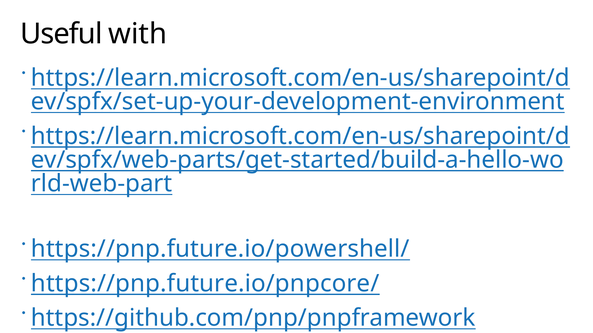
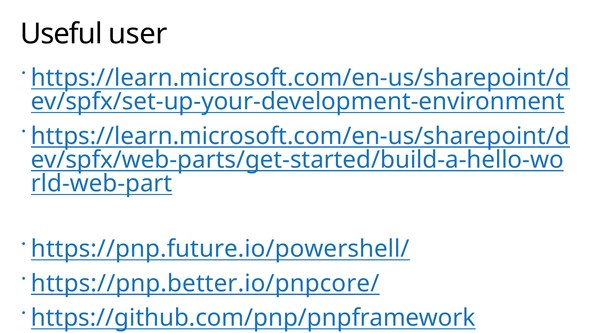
with: with -> user
https://pnp.future.io/pnpcore/: https://pnp.future.io/pnpcore/ -> https://pnp.better.io/pnpcore/
